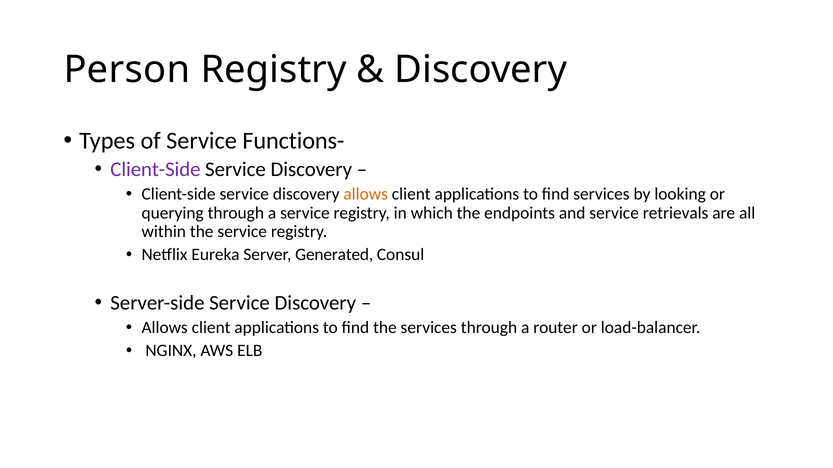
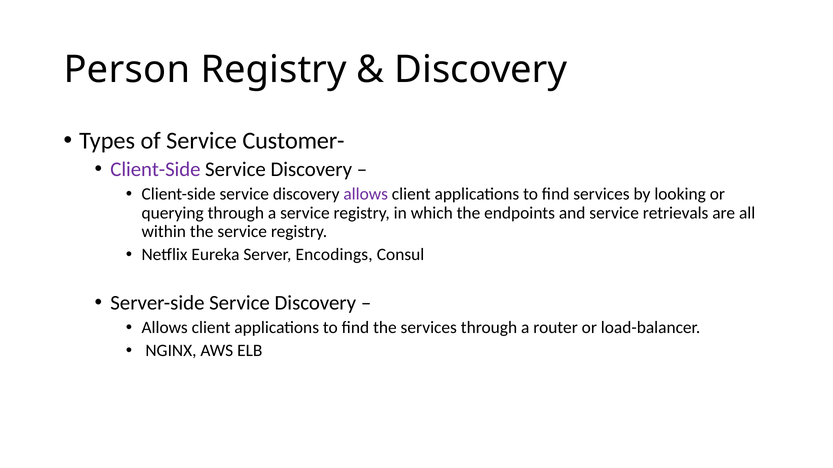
Functions-: Functions- -> Customer-
allows at (366, 195) colour: orange -> purple
Generated: Generated -> Encodings
